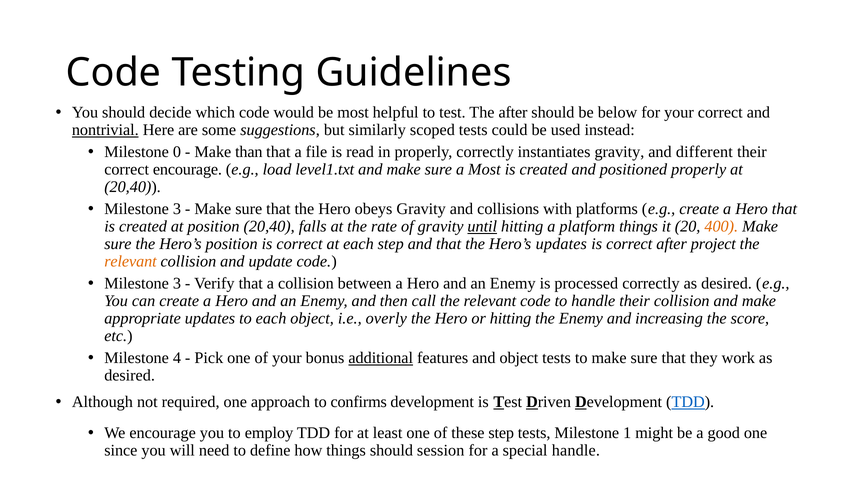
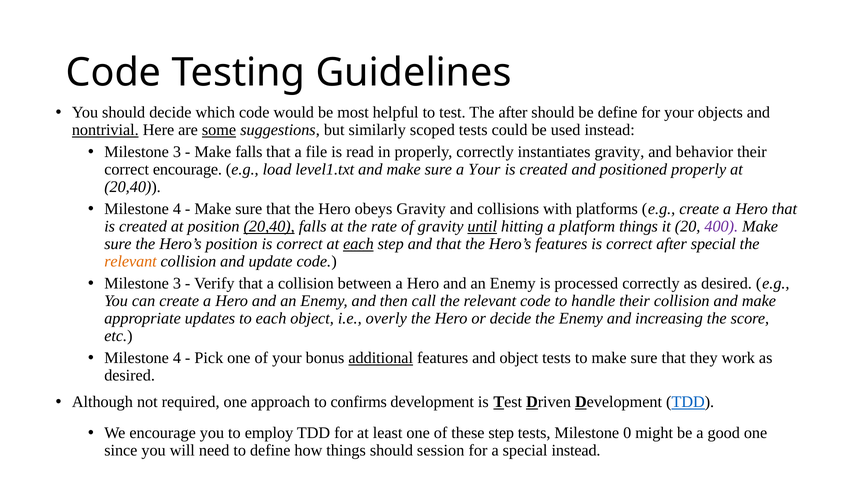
be below: below -> define
your correct: correct -> objects
some underline: none -> present
0 at (177, 152): 0 -> 3
Make than: than -> falls
different: different -> behavior
a Most: Most -> Your
3 at (177, 209): 3 -> 4
20,40 at (269, 226) underline: none -> present
400 colour: orange -> purple
each at (358, 244) underline: none -> present
Hero’s updates: updates -> features
after project: project -> special
or hitting: hitting -> decide
1: 1 -> 0
special handle: handle -> instead
